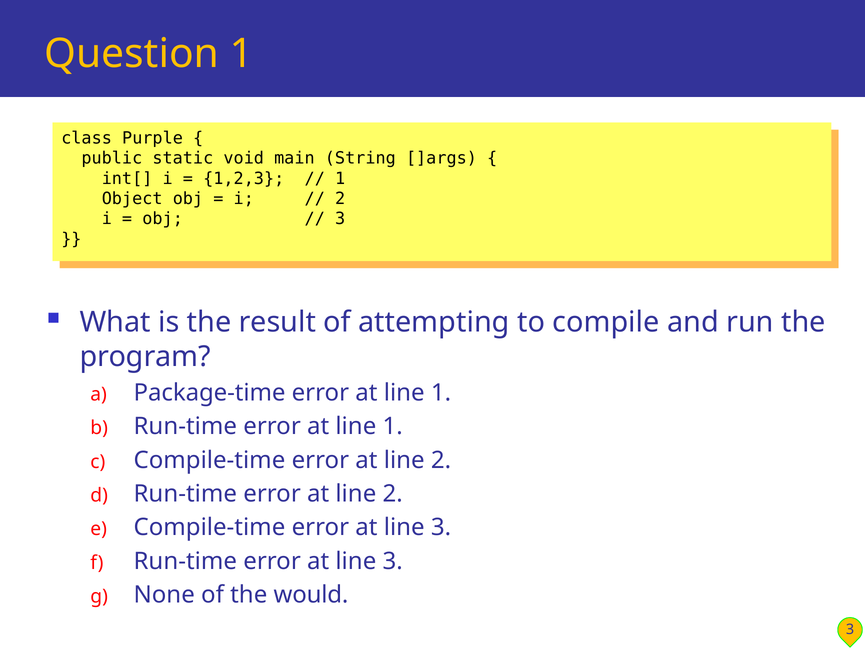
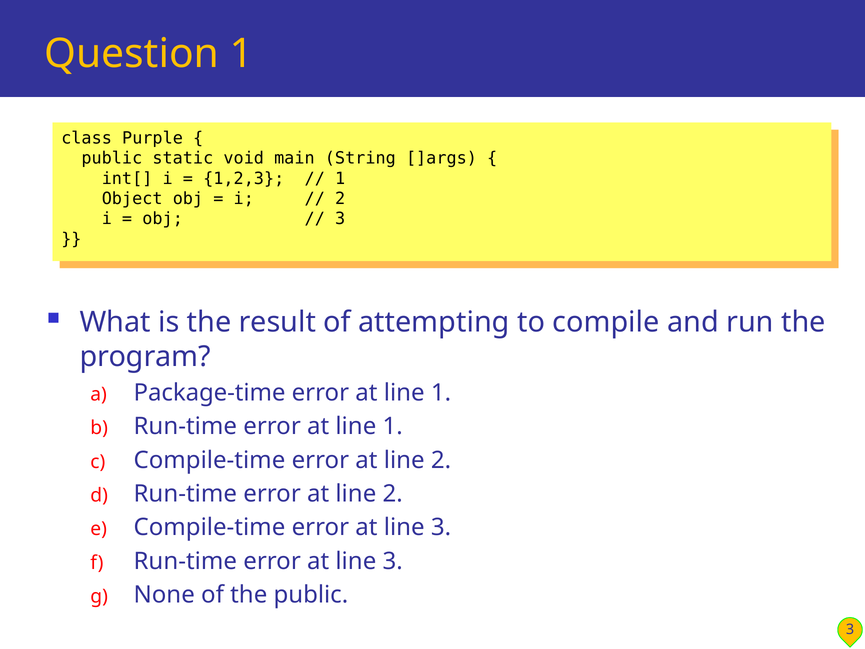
the would: would -> public
